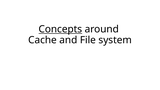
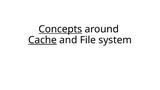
Cache underline: none -> present
